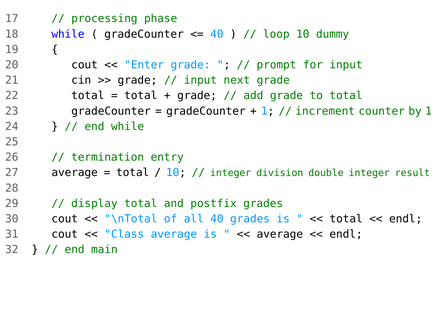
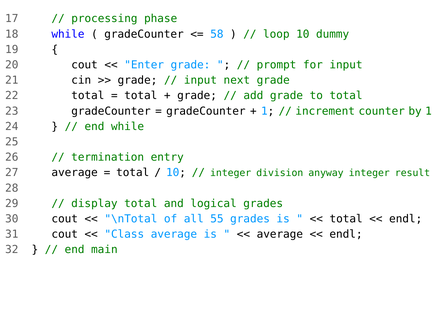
40 at (217, 34): 40 -> 58
double: double -> anyway
postfix: postfix -> logical
all 40: 40 -> 55
